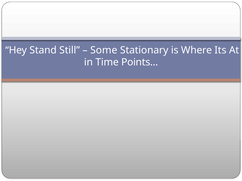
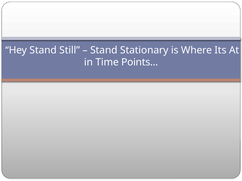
Some at (104, 50): Some -> Stand
